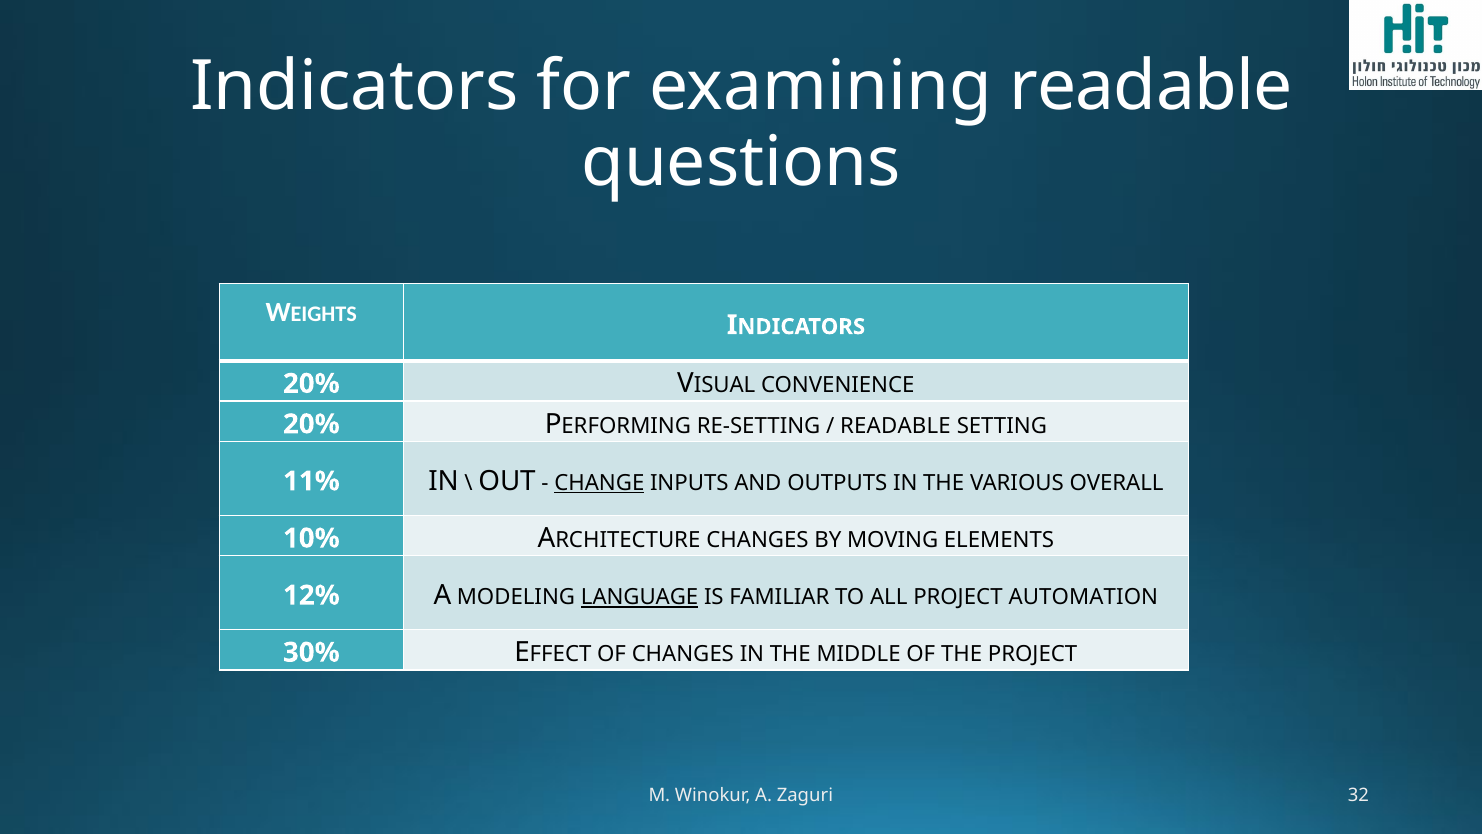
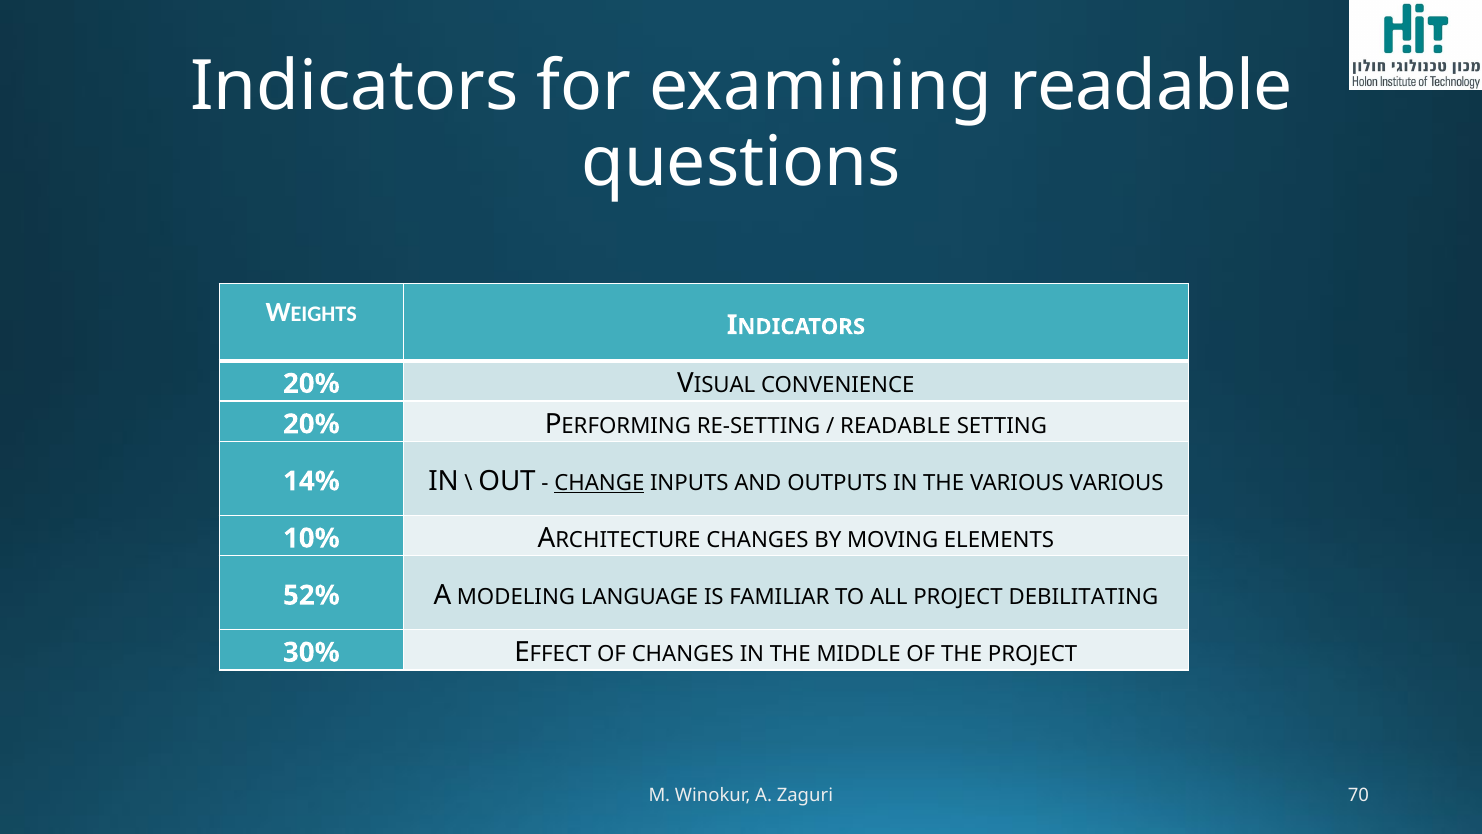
11%: 11% -> 14%
VARIOUS OVERALL: OVERALL -> VARIOUS
12%: 12% -> 52%
LANGUAGE underline: present -> none
AUTOMATION: AUTOMATION -> DEBILITATING
32: 32 -> 70
